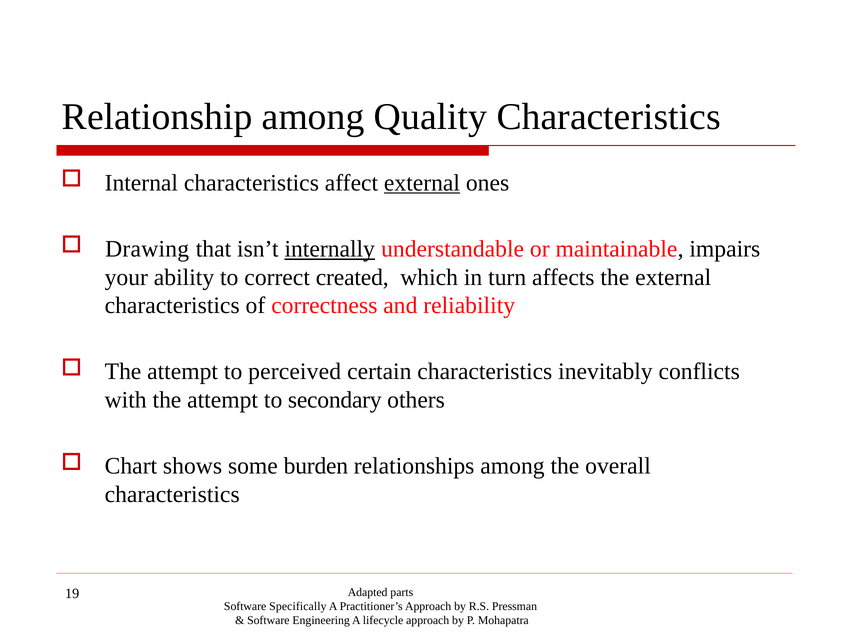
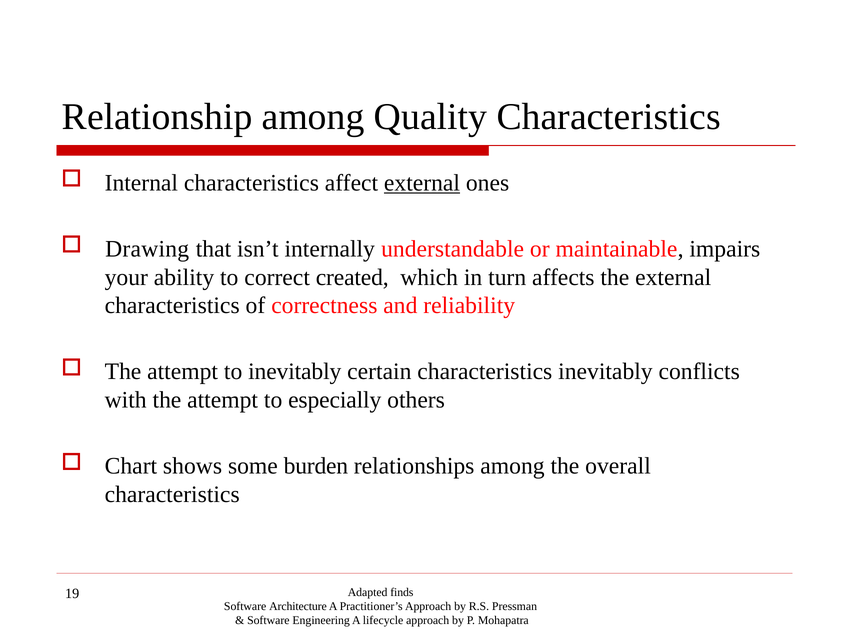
internally underline: present -> none
to perceived: perceived -> inevitably
secondary: secondary -> especially
parts: parts -> finds
Specifically: Specifically -> Architecture
